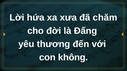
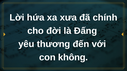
chăm: chăm -> chính
